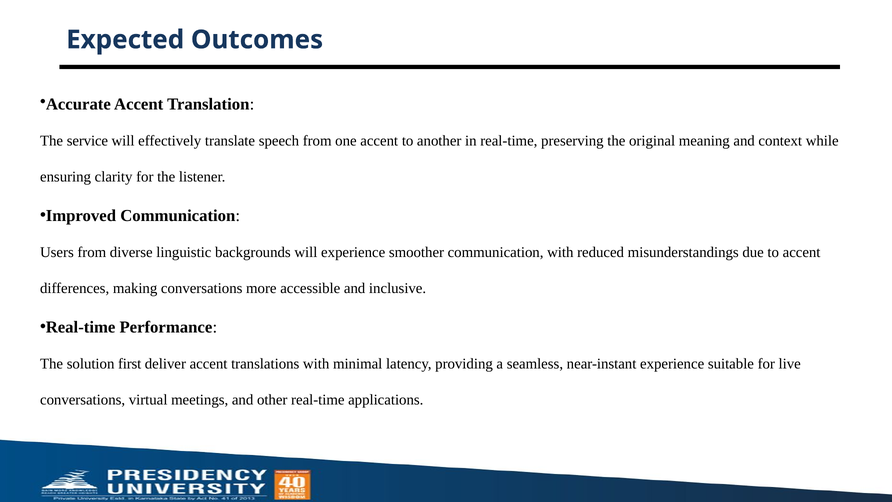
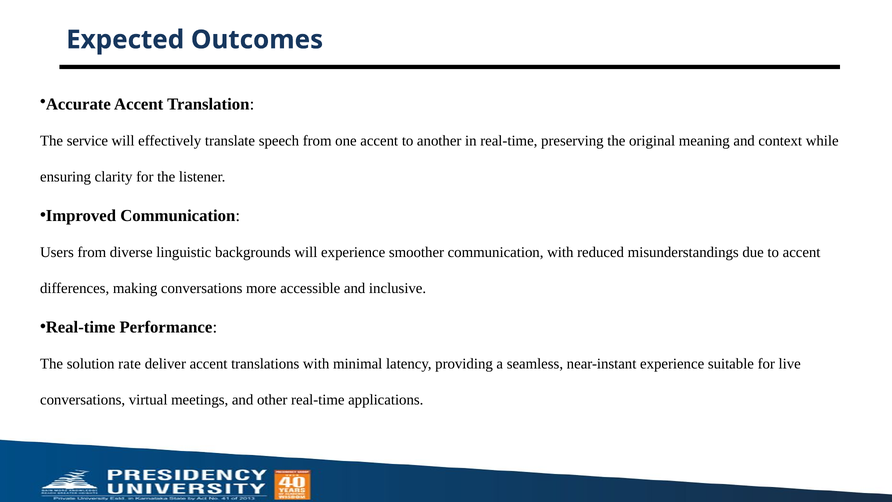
first: first -> rate
